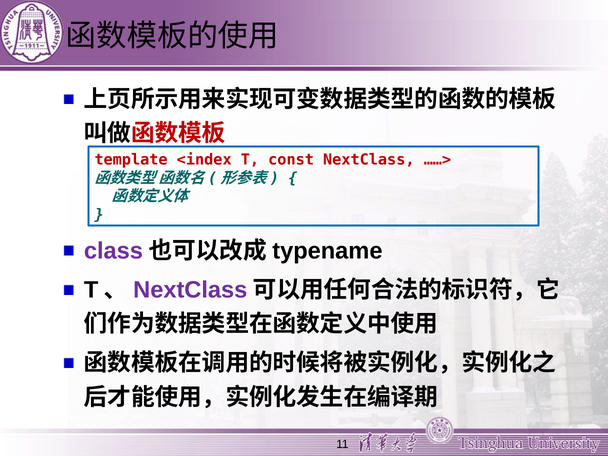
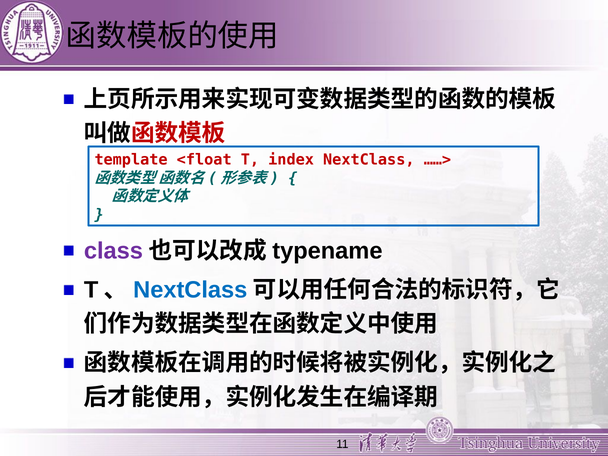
<index: <index -> <float
const: const -> index
NextClass at (190, 290) colour: purple -> blue
